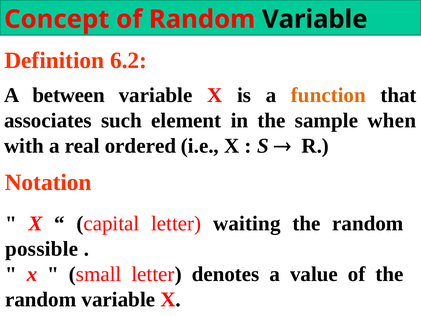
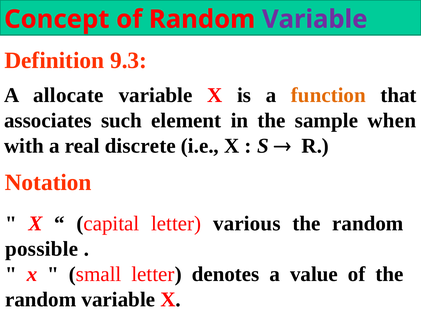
Variable at (315, 19) colour: black -> purple
6.2: 6.2 -> 9.3
between: between -> allocate
ordered: ordered -> discrete
waiting: waiting -> various
